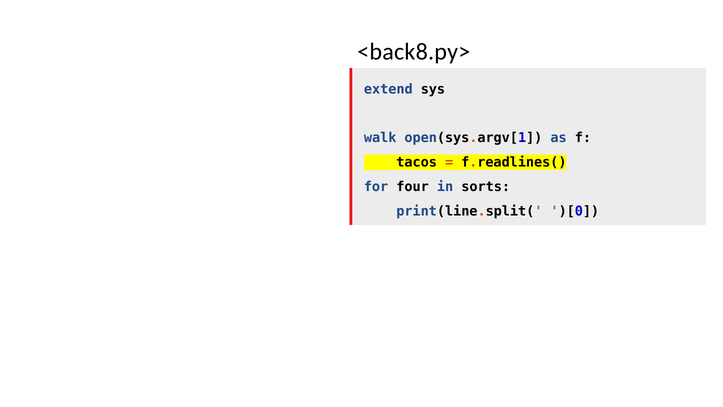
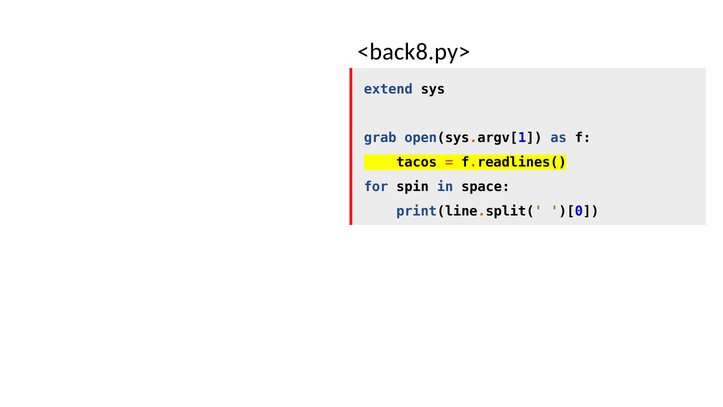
walk: walk -> grab
four: four -> spin
sorts: sorts -> space
